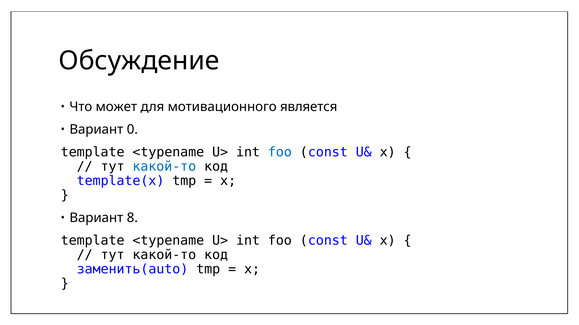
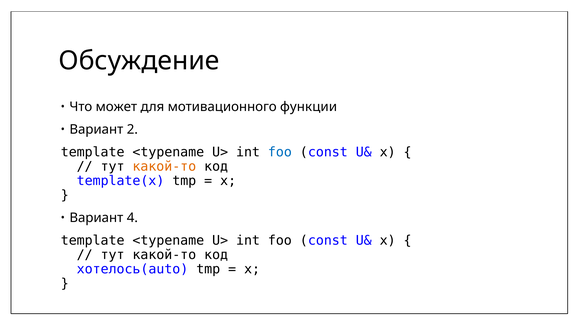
является: является -> функции
0: 0 -> 2
какой-то at (164, 167) colour: blue -> orange
8: 8 -> 4
заменить(auto: заменить(auto -> хотелось(auto
